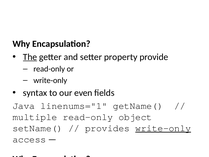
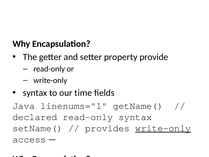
The underline: present -> none
even: even -> time
multiple at (35, 117): multiple -> declared
read-only object: object -> syntax
